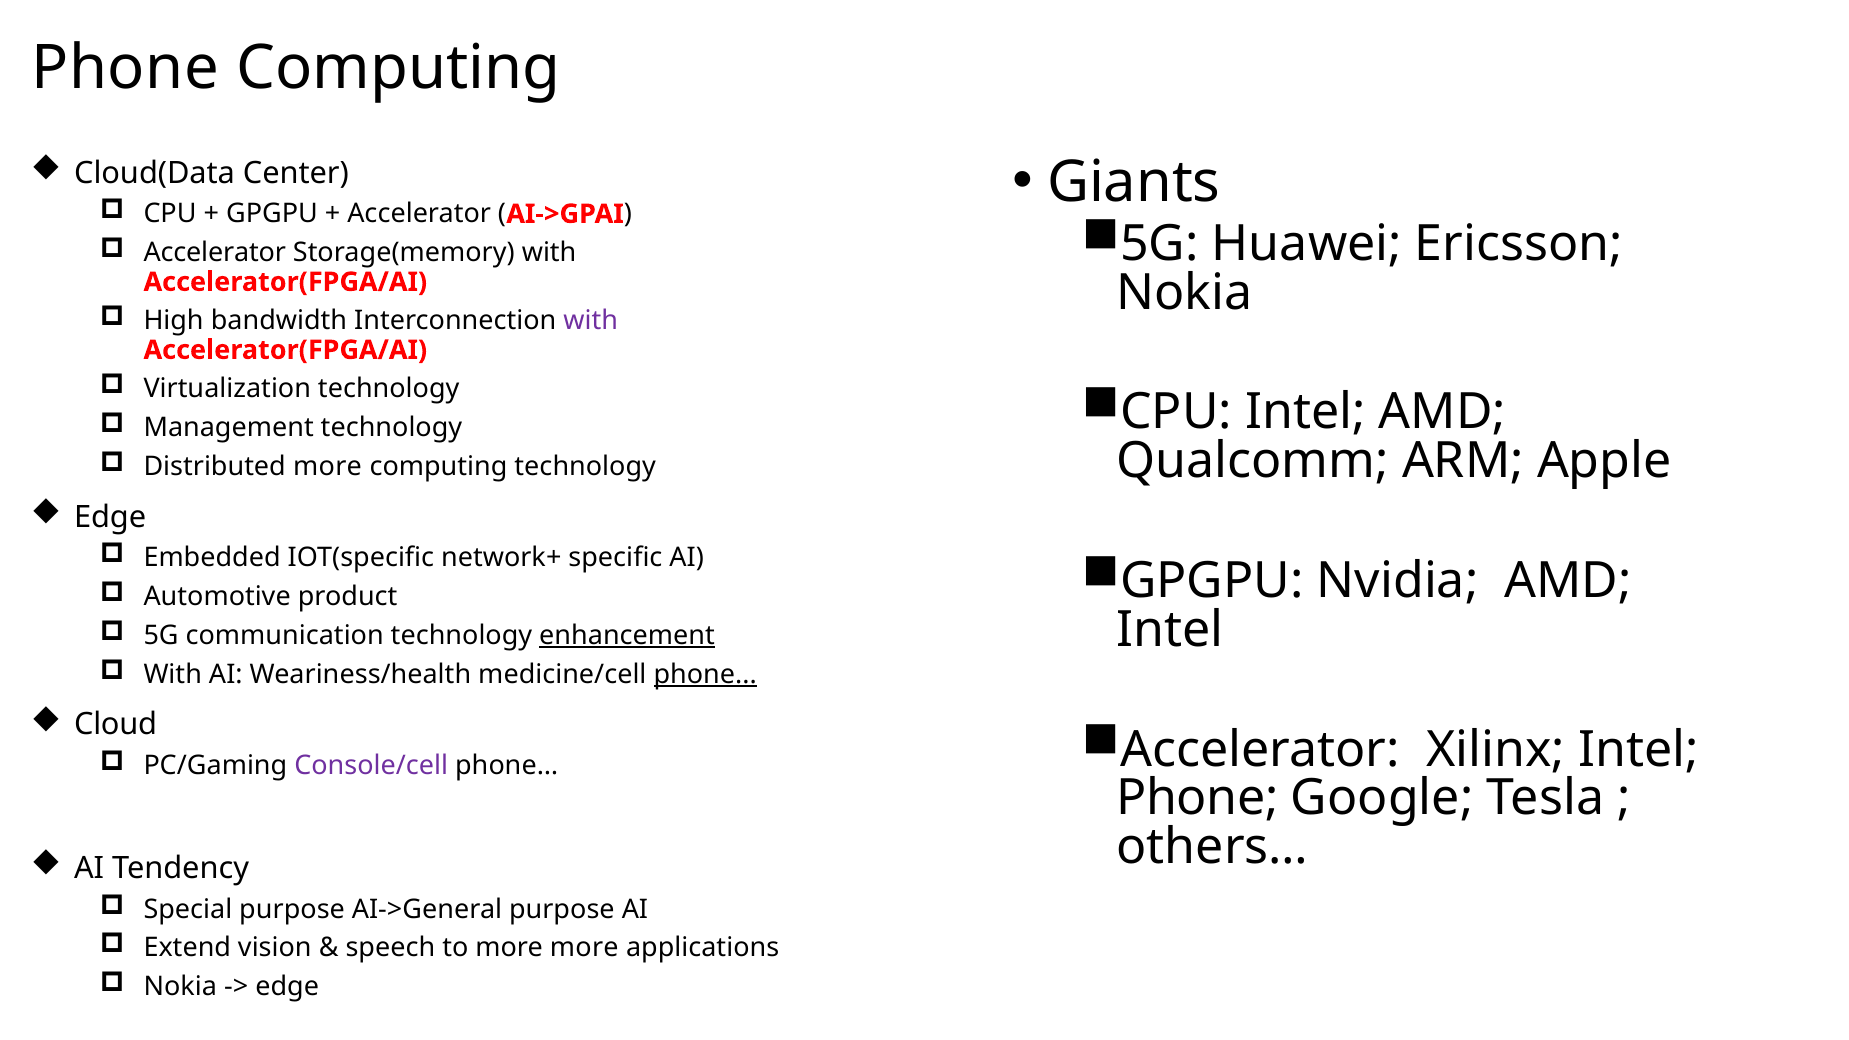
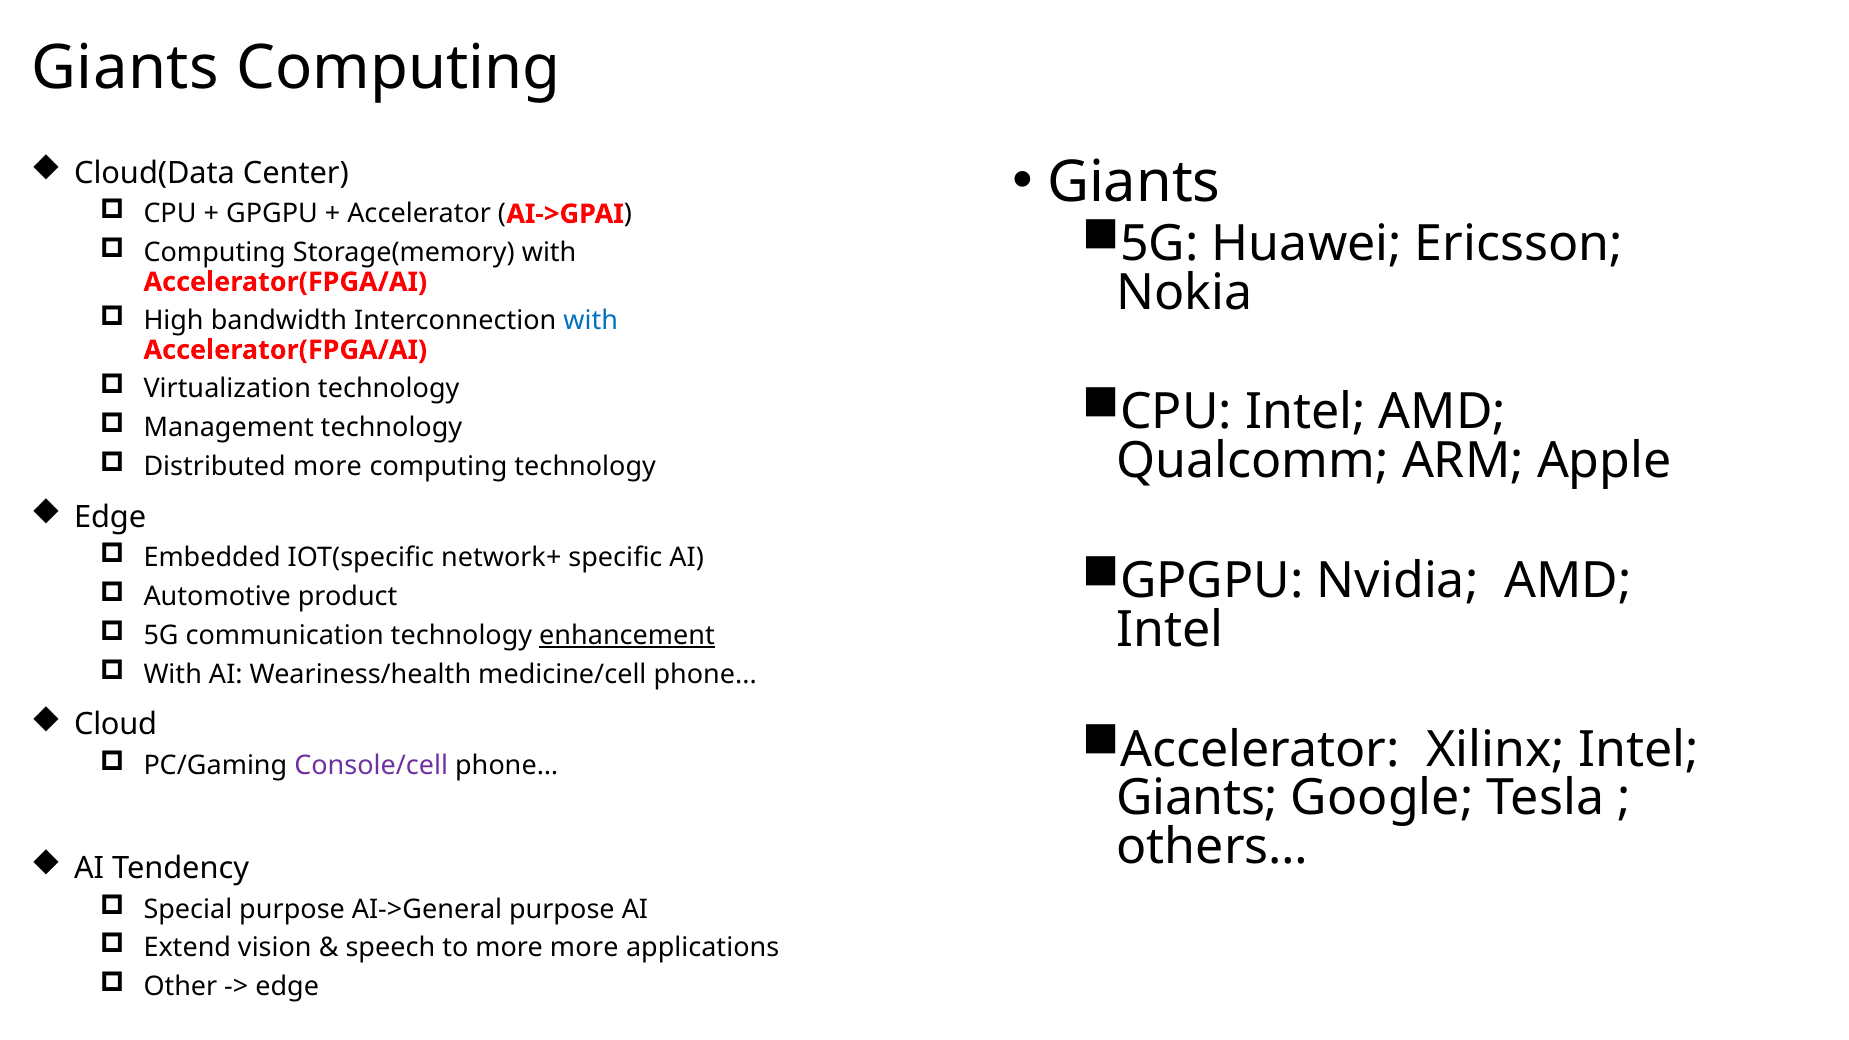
Phone at (125, 68): Phone -> Giants
Accelerator at (215, 253): Accelerator -> Computing
with at (591, 321) colour: purple -> blue
phone at (705, 674) underline: present -> none
Phone at (1197, 798): Phone -> Giants
Nokia at (180, 987): Nokia -> Other
